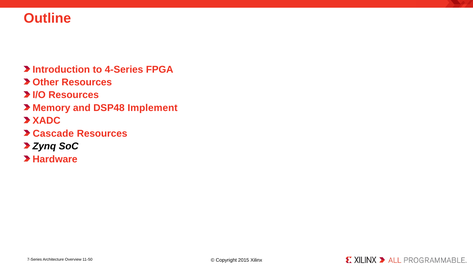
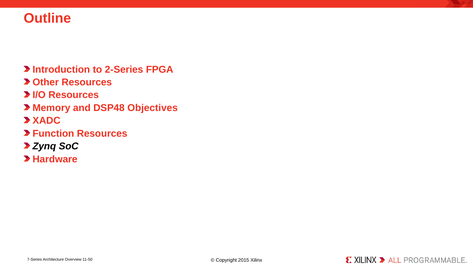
4-Series: 4-Series -> 2-Series
Implement: Implement -> Objectives
Cascade: Cascade -> Function
